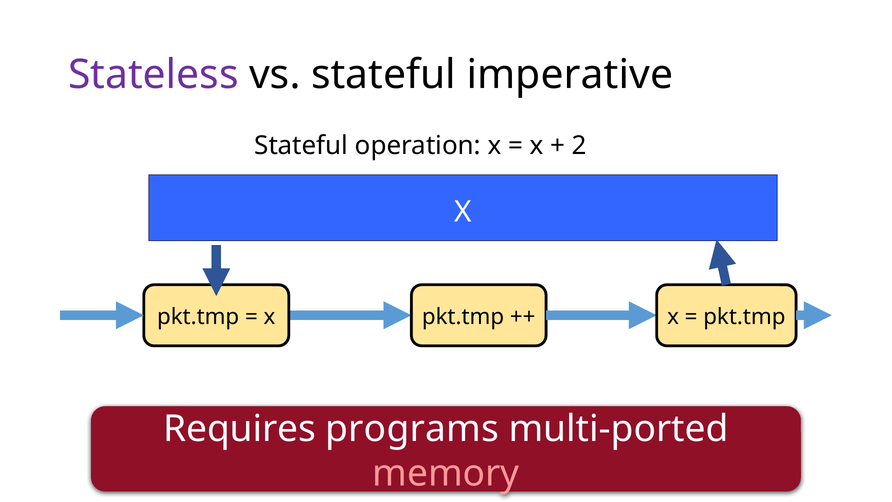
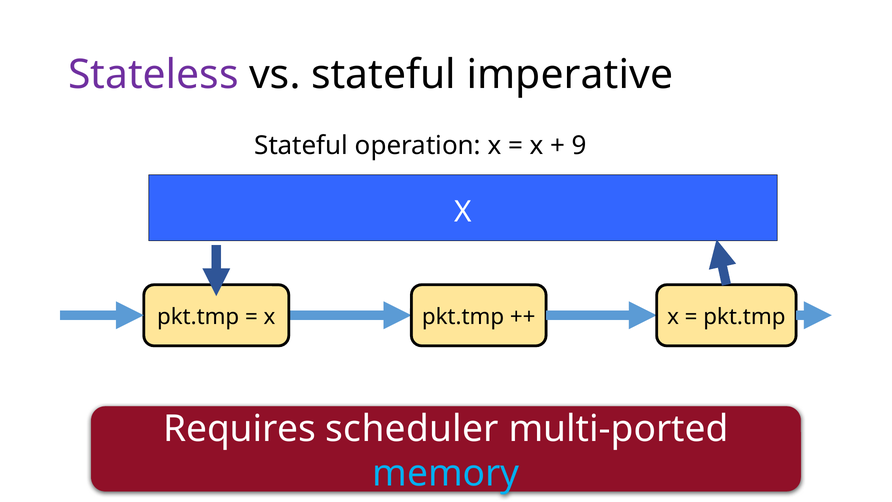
2: 2 -> 9
programs: programs -> scheduler
memory colour: pink -> light blue
